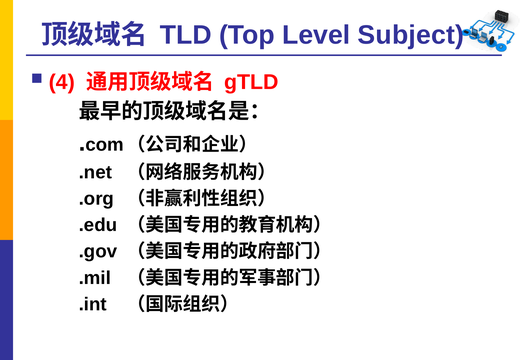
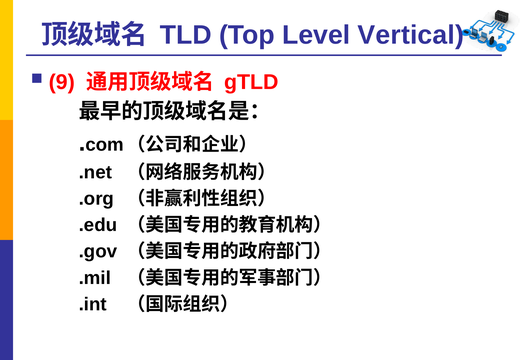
Subject: Subject -> Vertical
4: 4 -> 9
